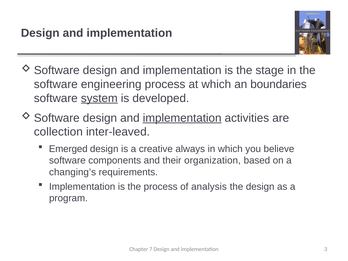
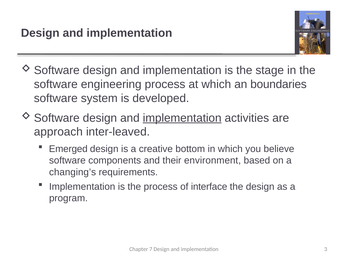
system underline: present -> none
collection: collection -> approach
always: always -> bottom
organization: organization -> environment
analysis: analysis -> interface
